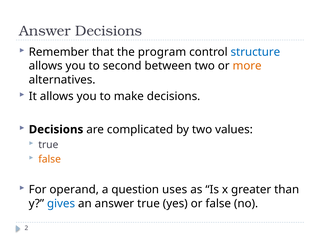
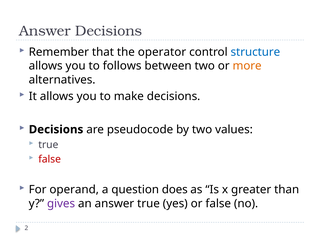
program: program -> operator
second: second -> follows
complicated: complicated -> pseudocode
false at (50, 159) colour: orange -> red
uses: uses -> does
gives colour: blue -> purple
